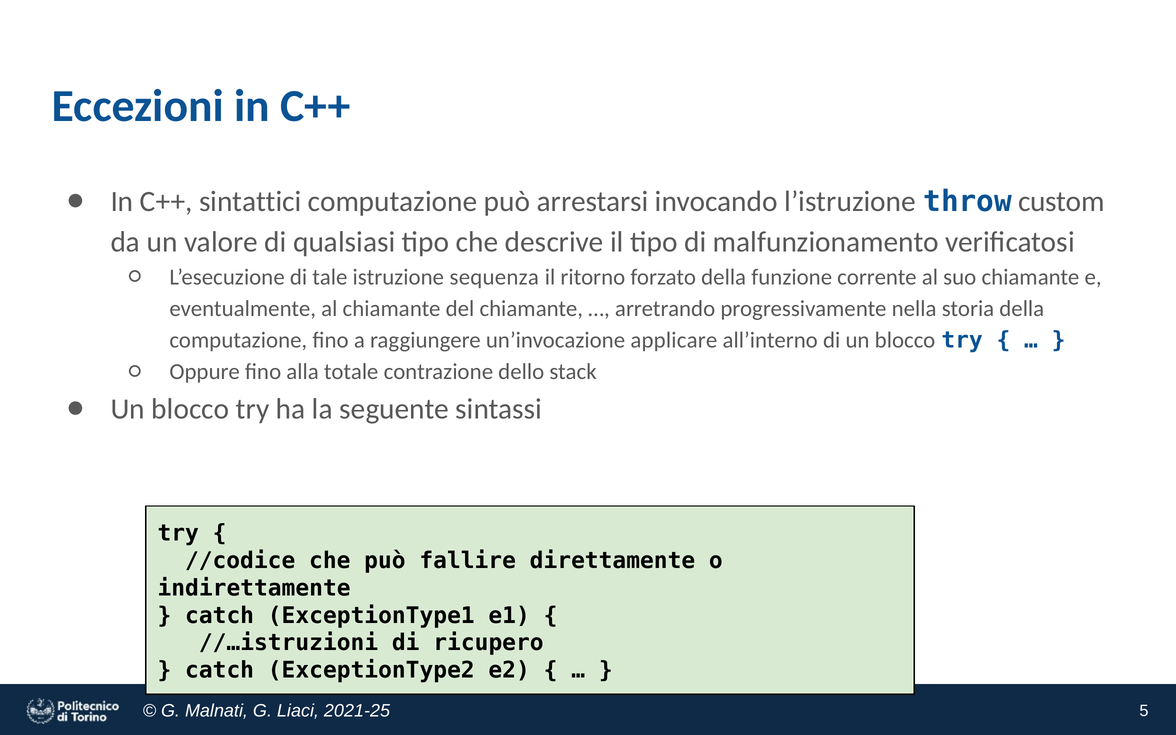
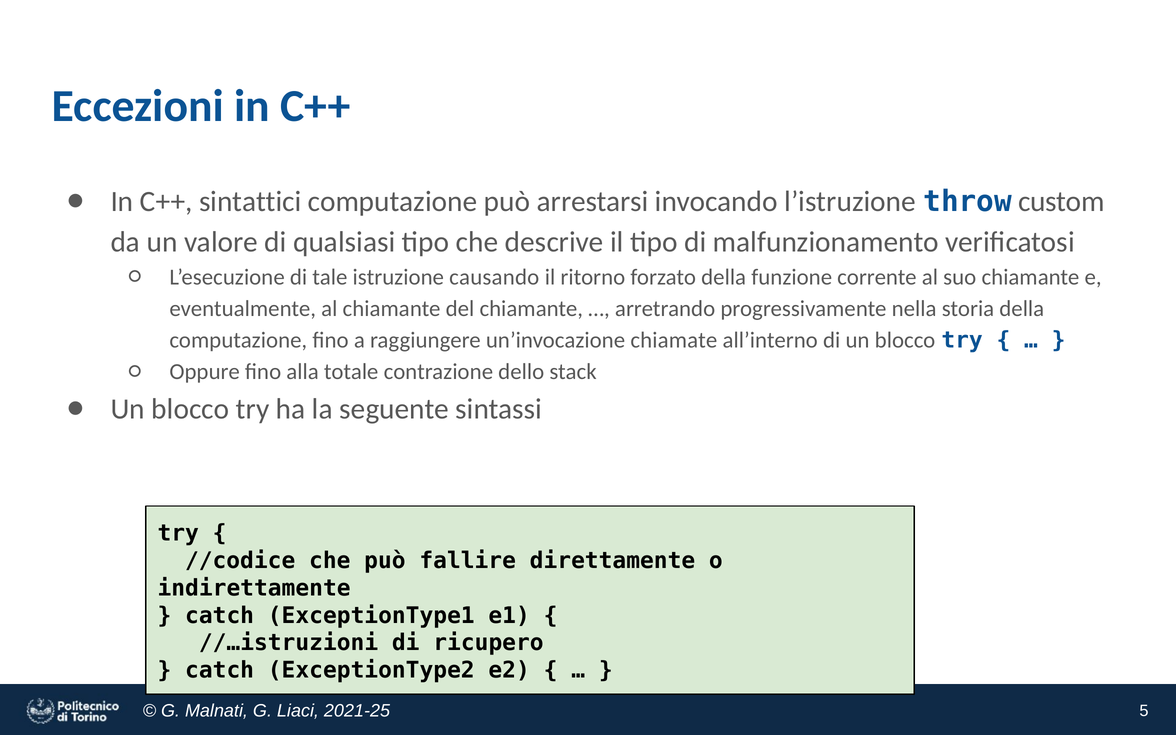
sequenza: sequenza -> causando
applicare: applicare -> chiamate
